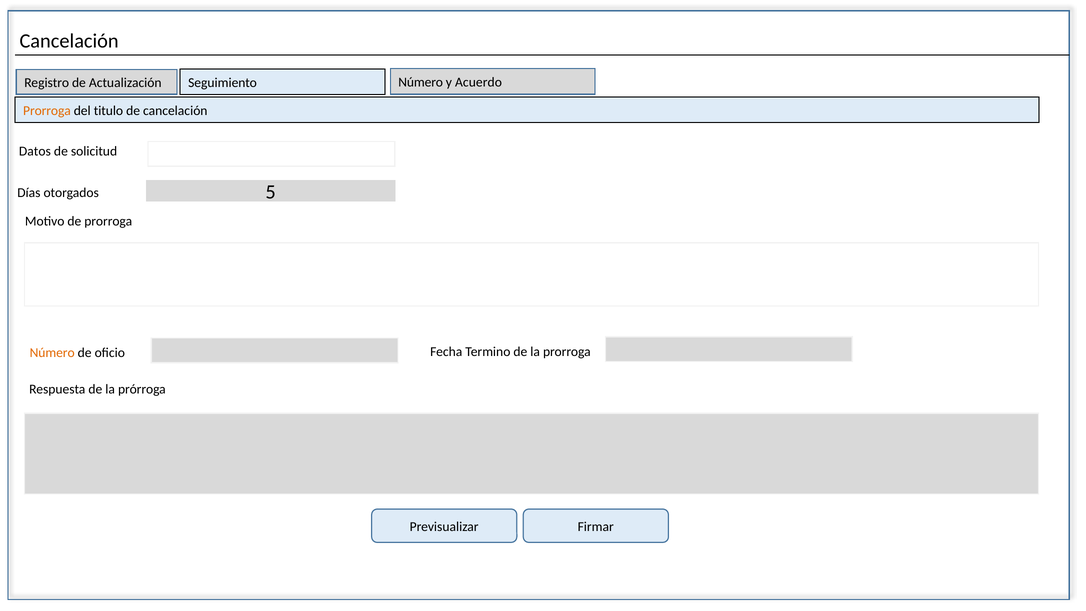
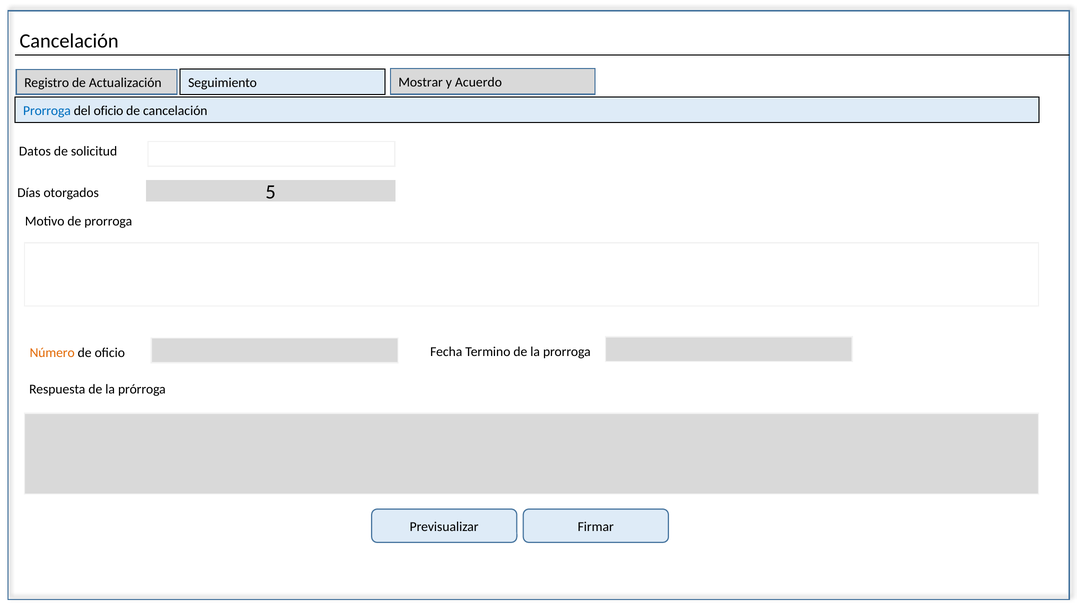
Actualización Número: Número -> Mostrar
Prorroga at (47, 111) colour: orange -> blue
del titulo: titulo -> oficio
